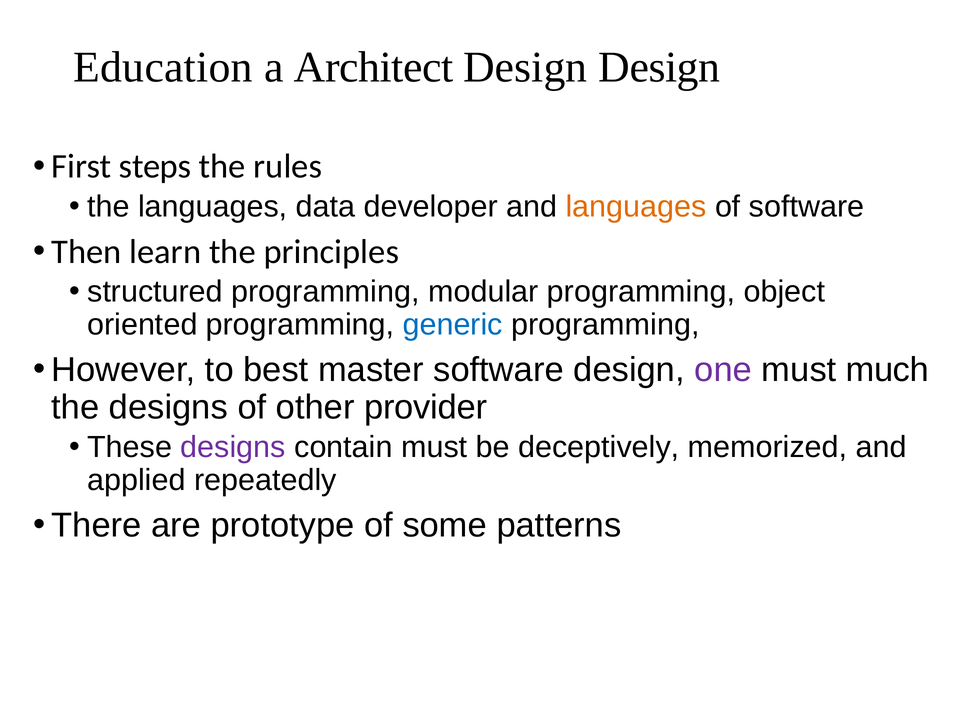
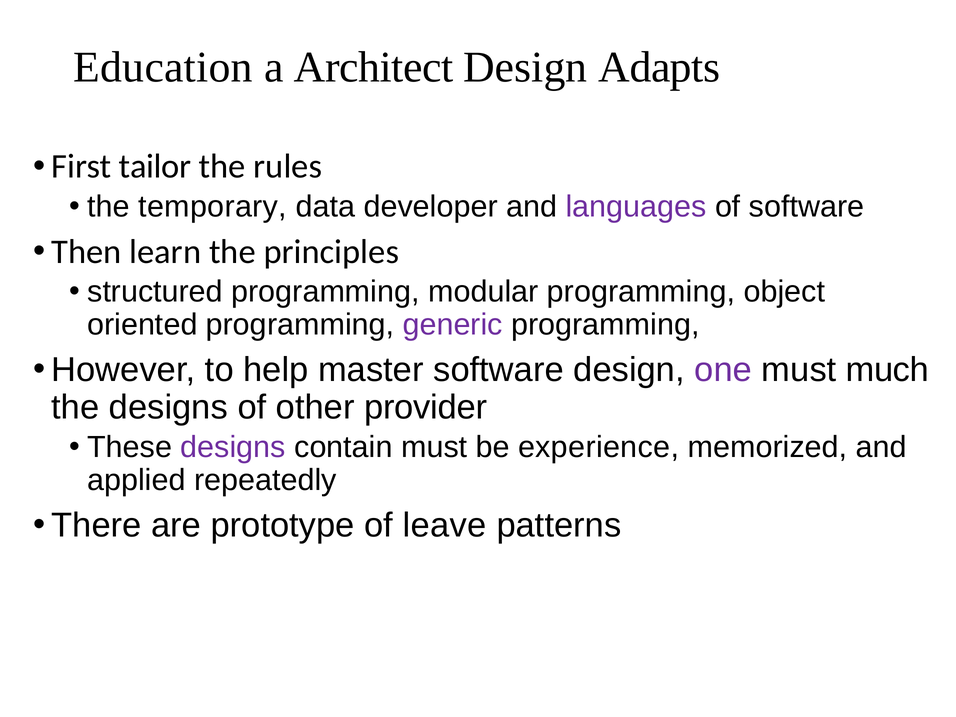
Design Design: Design -> Adapts
steps: steps -> tailor
the languages: languages -> temporary
languages at (636, 207) colour: orange -> purple
generic colour: blue -> purple
best: best -> help
deceptively: deceptively -> experience
some: some -> leave
